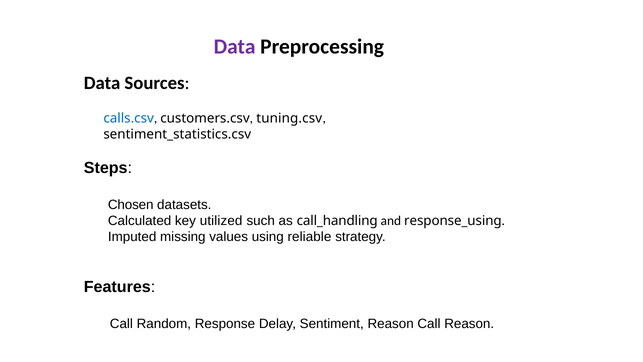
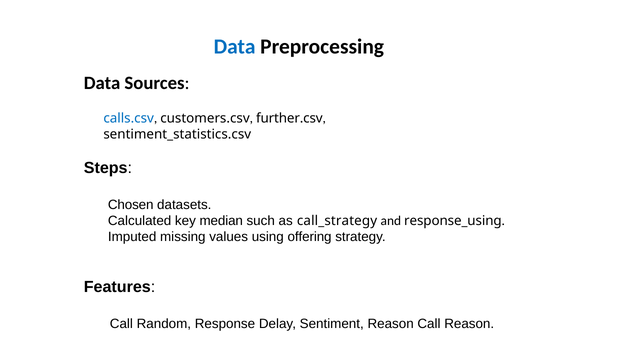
Data at (235, 47) colour: purple -> blue
tuning.csv: tuning.csv -> further.csv
utilized: utilized -> median
call_handling: call_handling -> call_strategy
reliable: reliable -> offering
